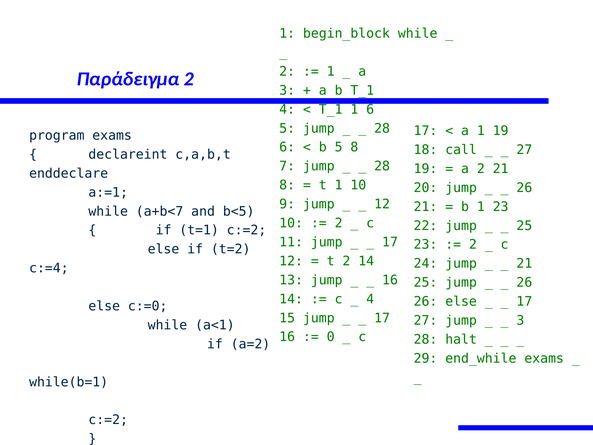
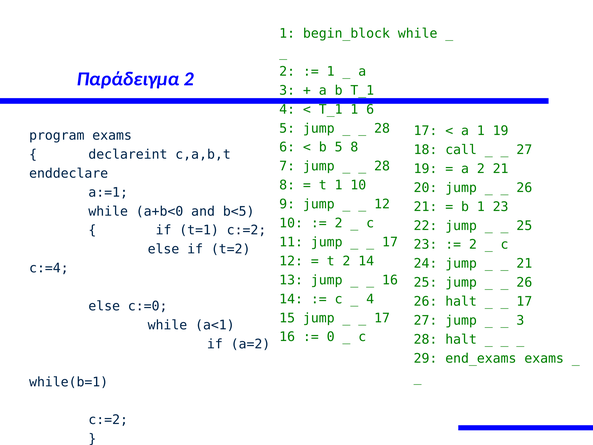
a+b<7: a+b<7 -> a+b<0
26 else: else -> halt
end_while: end_while -> end_exams
